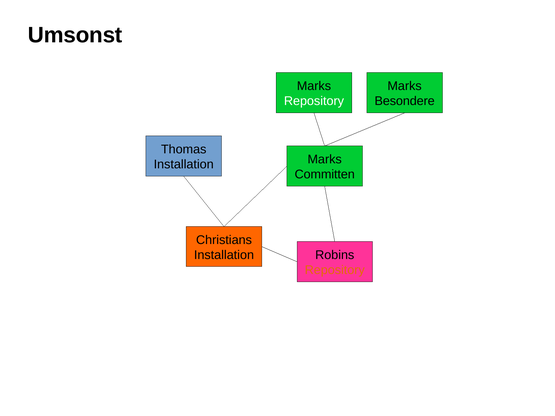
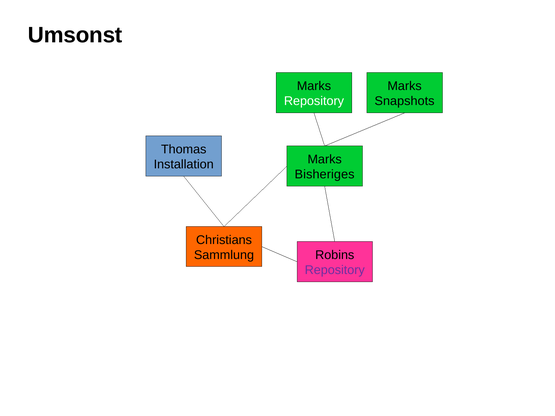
Besondere: Besondere -> Snapshots
Committen: Committen -> Bisheriges
Installation at (224, 255): Installation -> Sammlung
Repository at (335, 270) colour: orange -> purple
